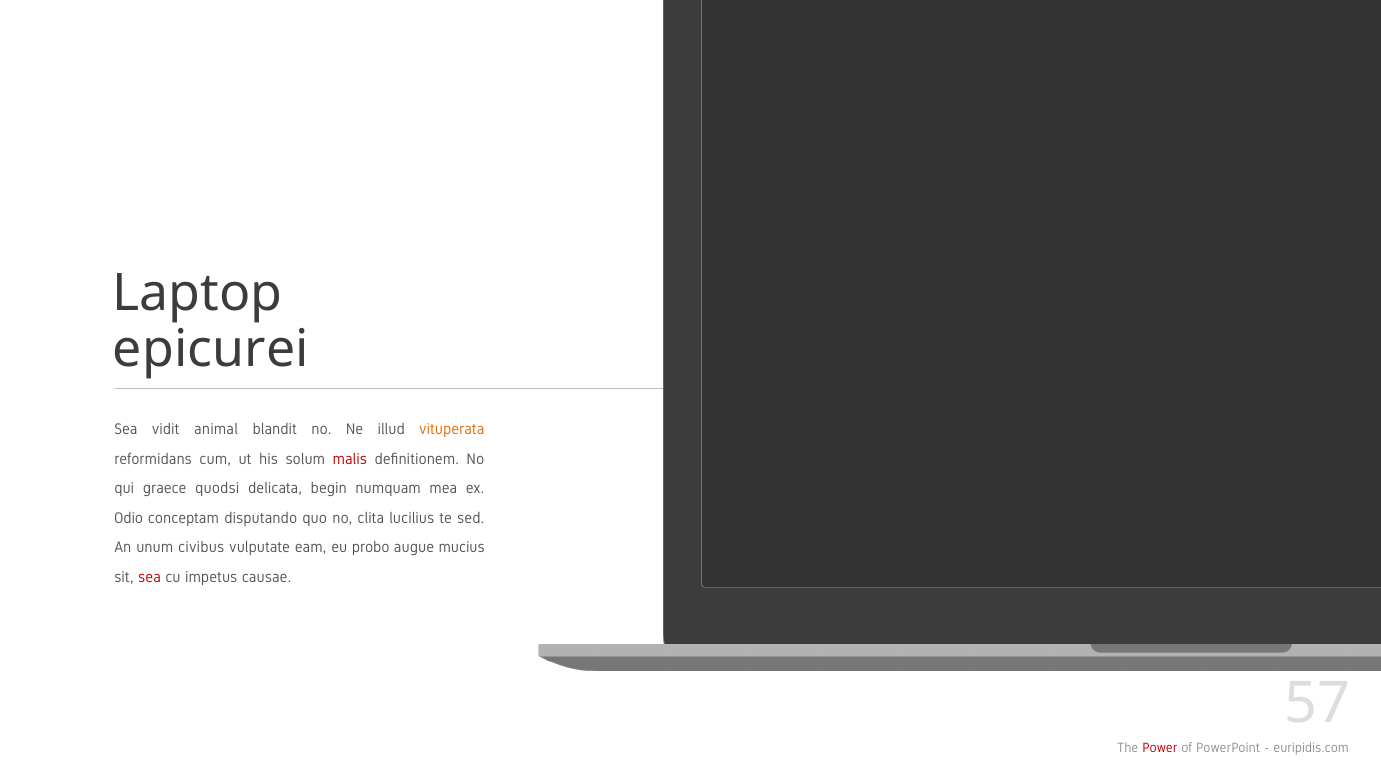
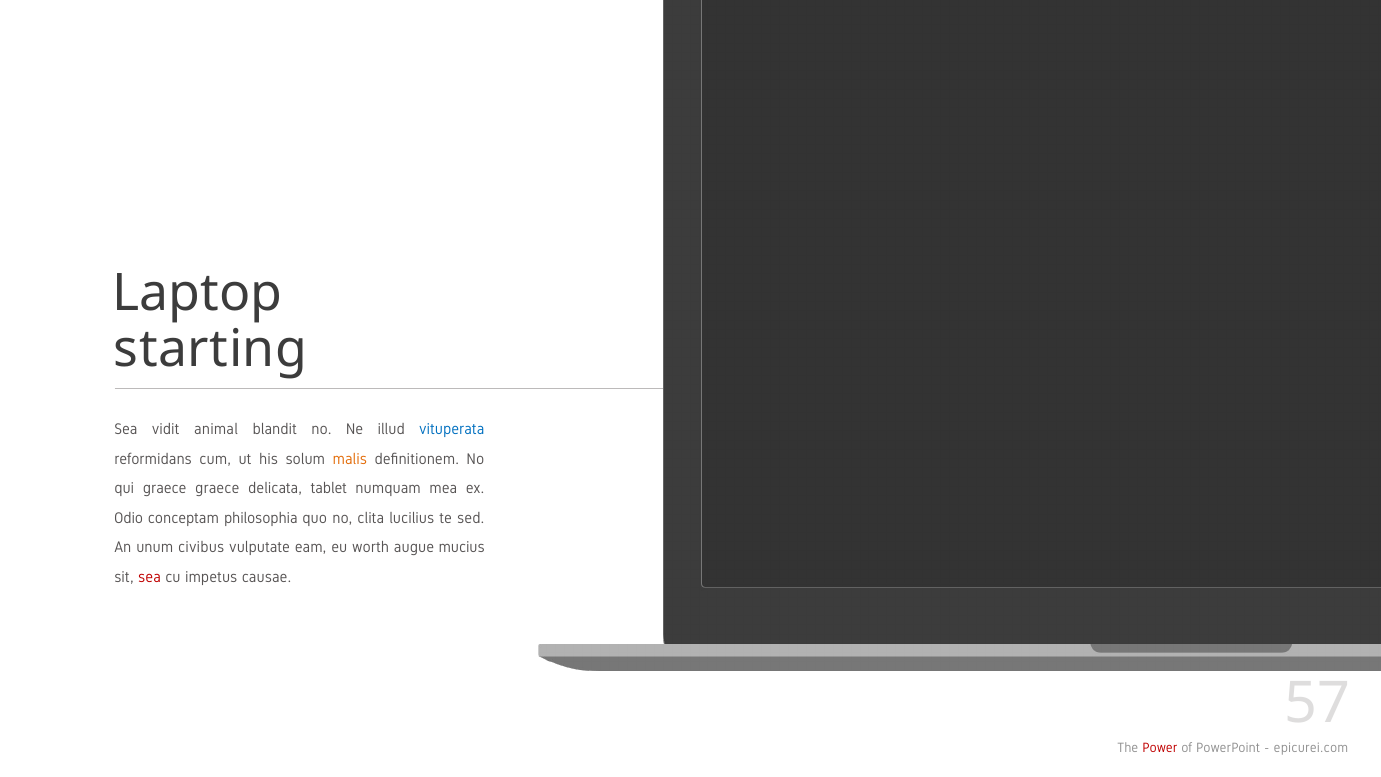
epicurei: epicurei -> starting
vituperata colour: orange -> blue
malis colour: red -> orange
graece quodsi: quodsi -> graece
begin: begin -> tablet
disputando: disputando -> philosophia
probo: probo -> worth
euripidis.com: euripidis.com -> epicurei.com
